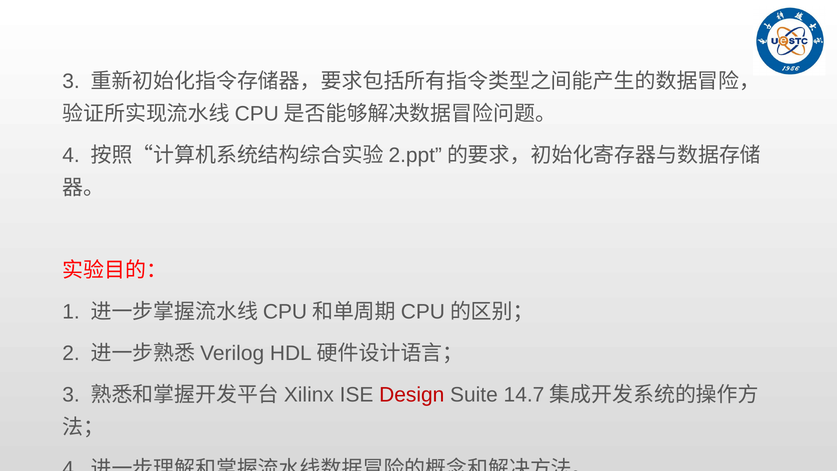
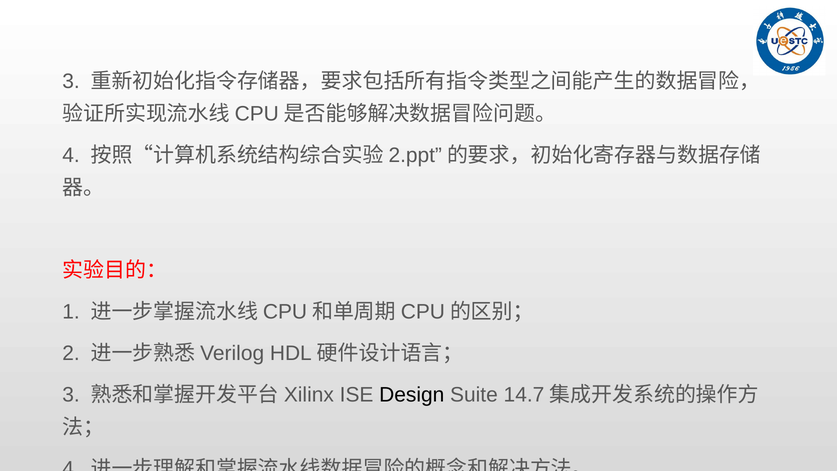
Design colour: red -> black
